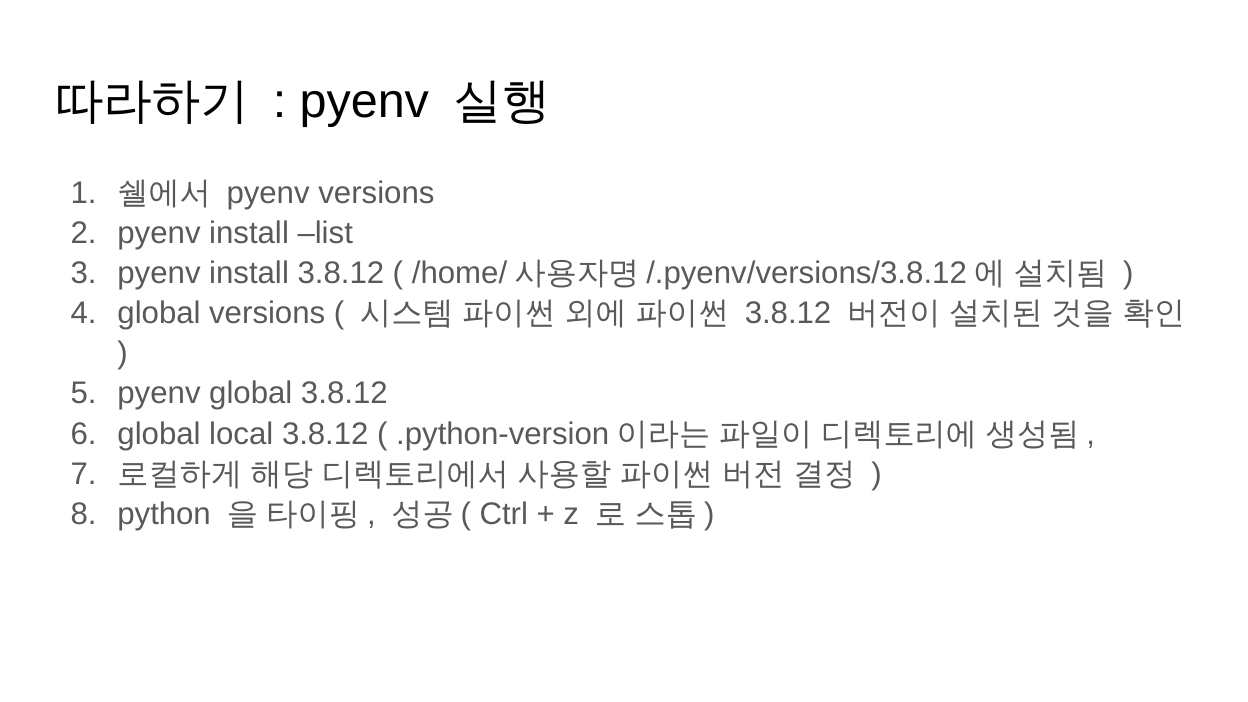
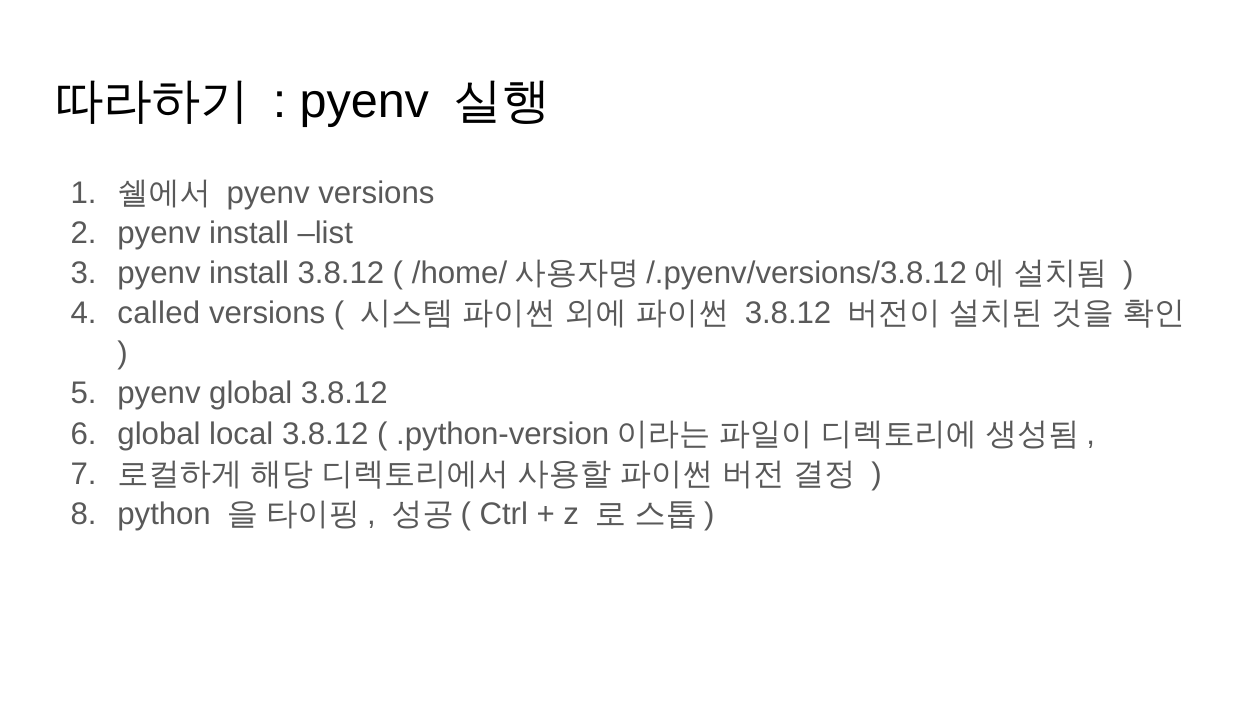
global at (159, 313): global -> called
